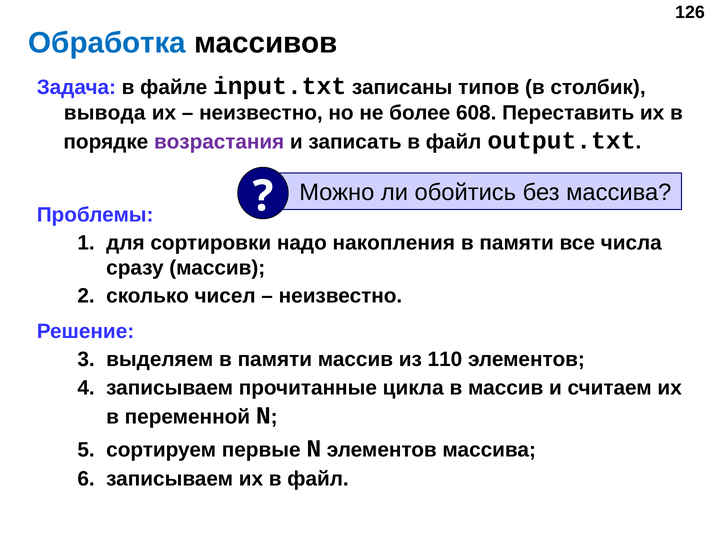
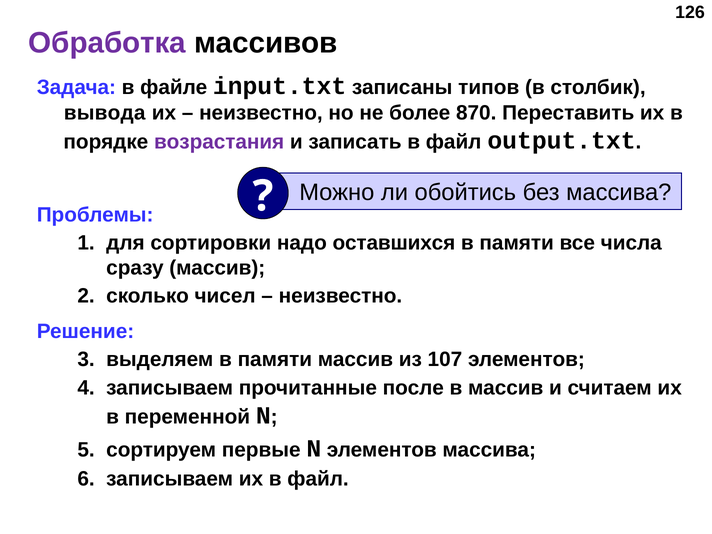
Обработка colour: blue -> purple
608: 608 -> 870
накопления: накопления -> оставшихся
110: 110 -> 107
цикла: цикла -> после
